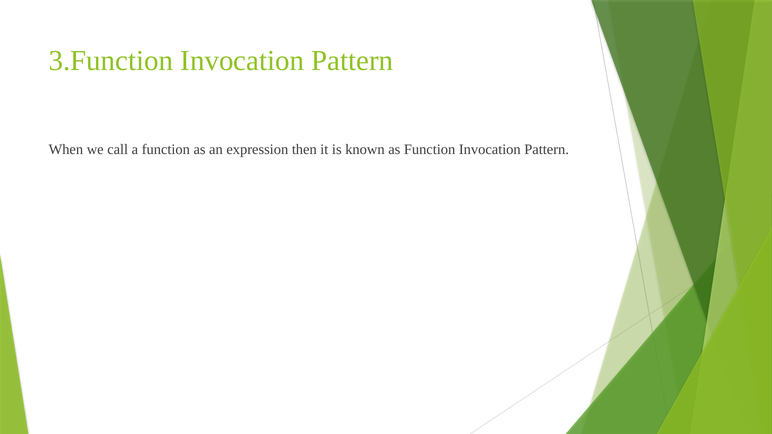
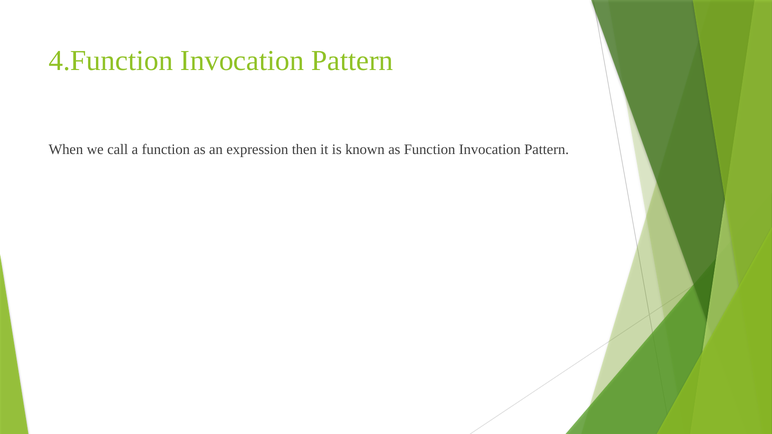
3.Function: 3.Function -> 4.Function
